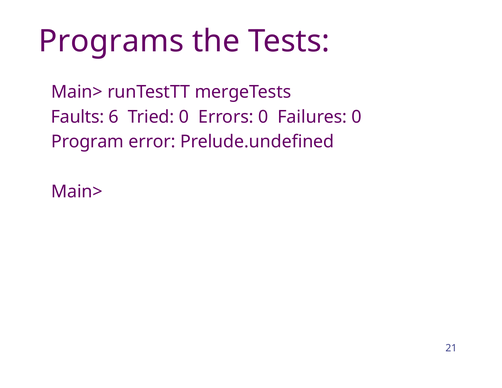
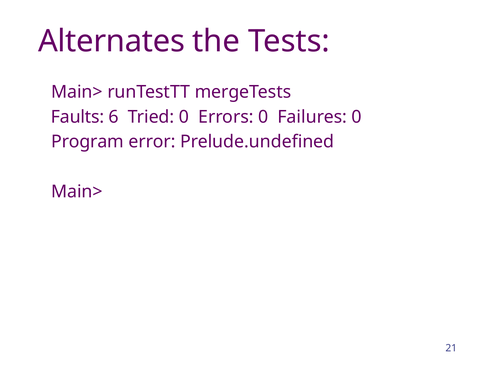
Programs: Programs -> Alternates
